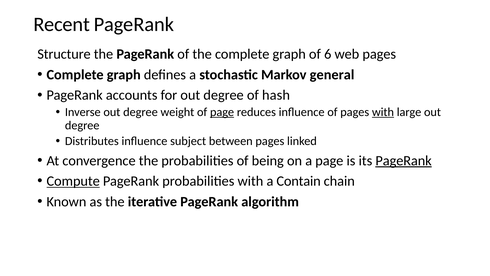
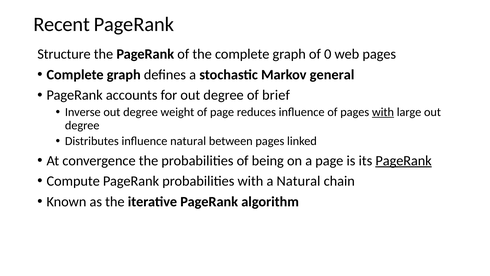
6: 6 -> 0
hash: hash -> brief
page at (222, 112) underline: present -> none
influence subject: subject -> natural
Compute underline: present -> none
a Contain: Contain -> Natural
